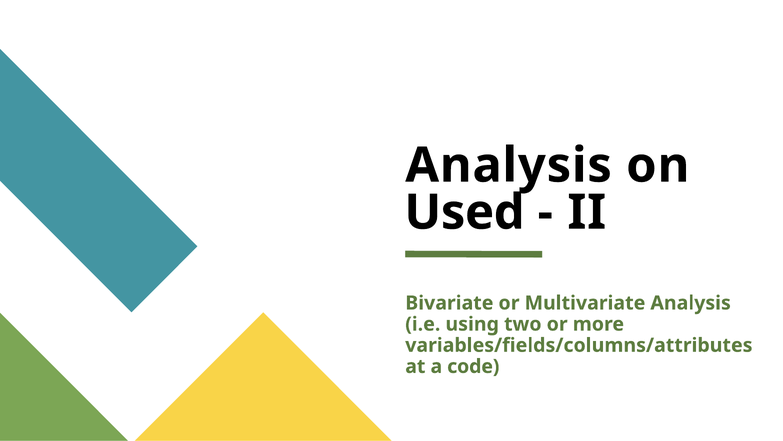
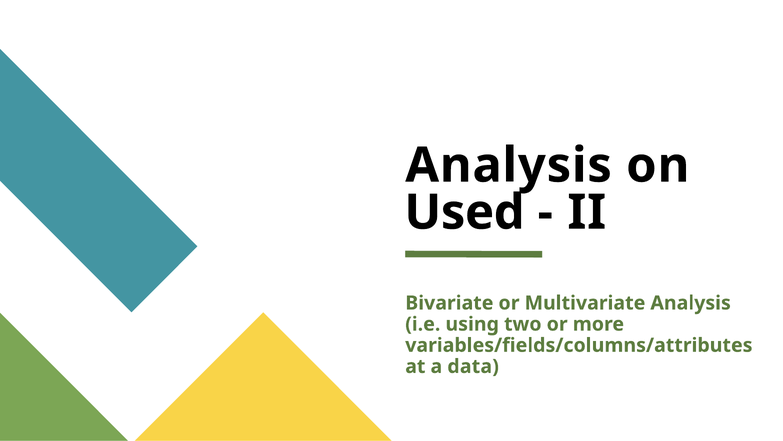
code: code -> data
